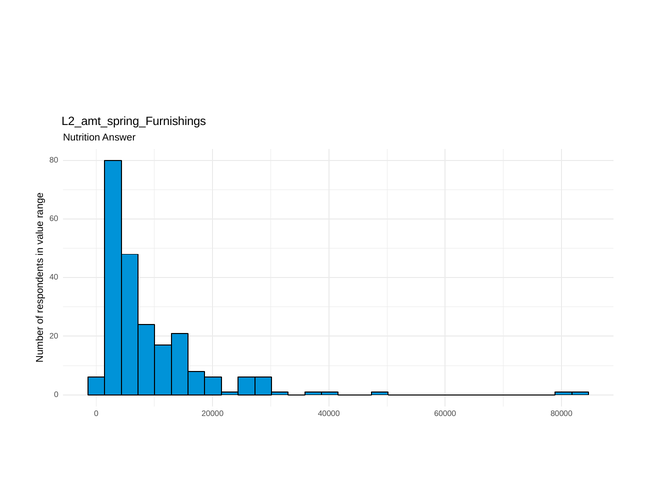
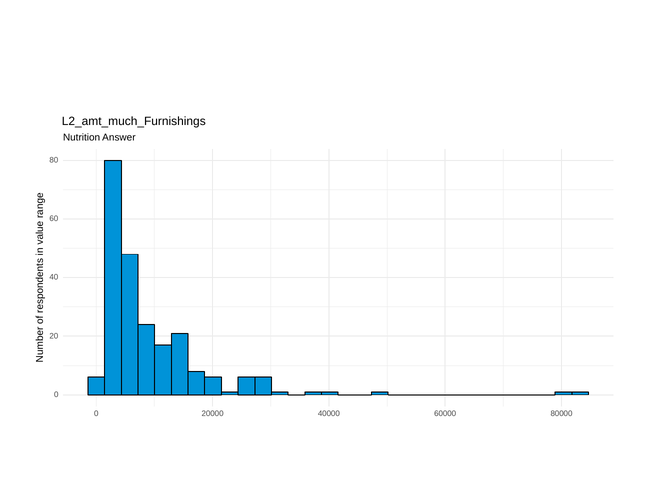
L2_amt_spring_Furnishings: L2_amt_spring_Furnishings -> L2_amt_much_Furnishings
